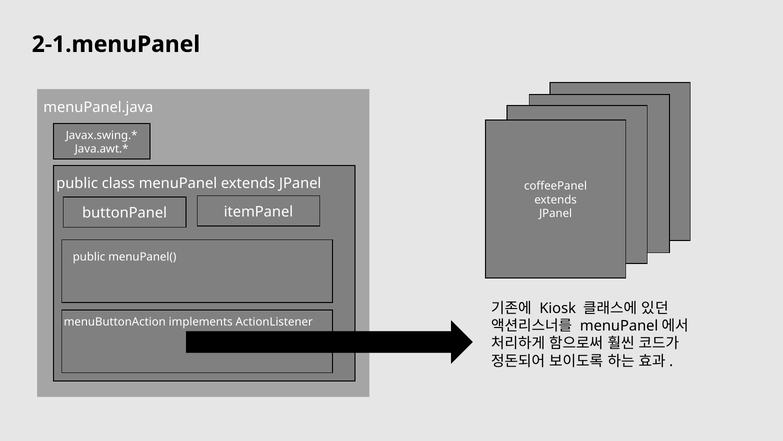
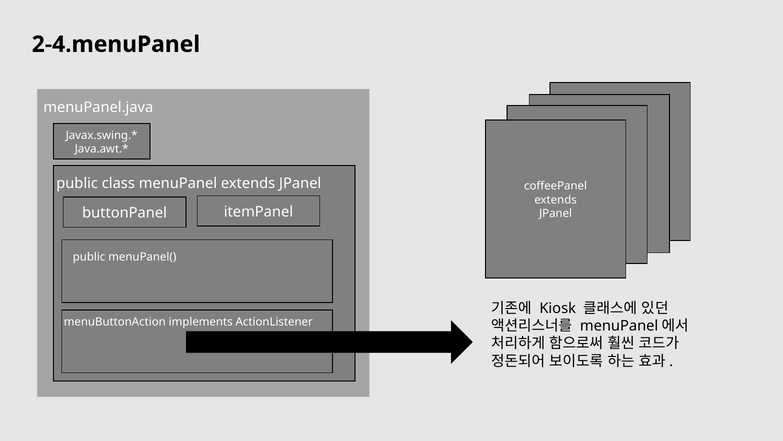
2-1.menuPanel: 2-1.menuPanel -> 2-4.menuPanel
